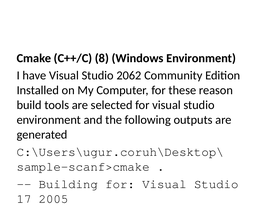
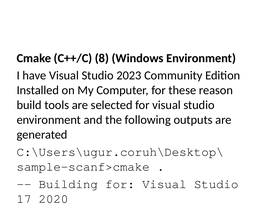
2062: 2062 -> 2023
2005: 2005 -> 2020
